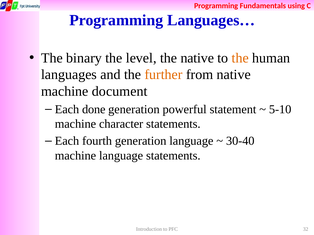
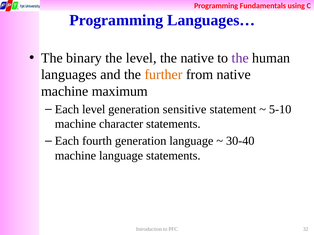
the at (240, 58) colour: orange -> purple
document: document -> maximum
Each done: done -> level
powerful: powerful -> sensitive
